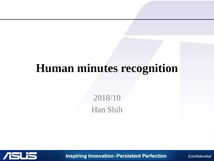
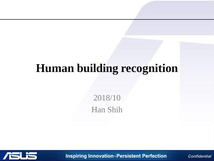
minutes: minutes -> building
